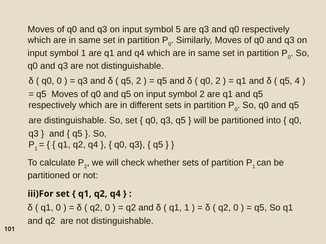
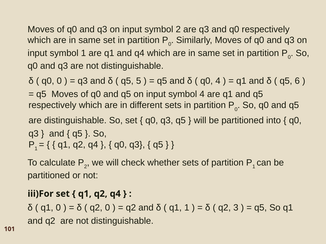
symbol 5: 5 -> 2
q5 2: 2 -> 5
q0 2: 2 -> 4
4: 4 -> 6
symbol 2: 2 -> 4
0 at (236, 208): 0 -> 3
